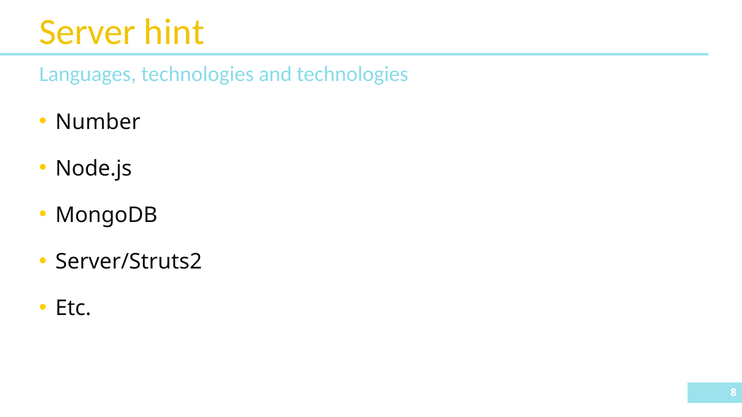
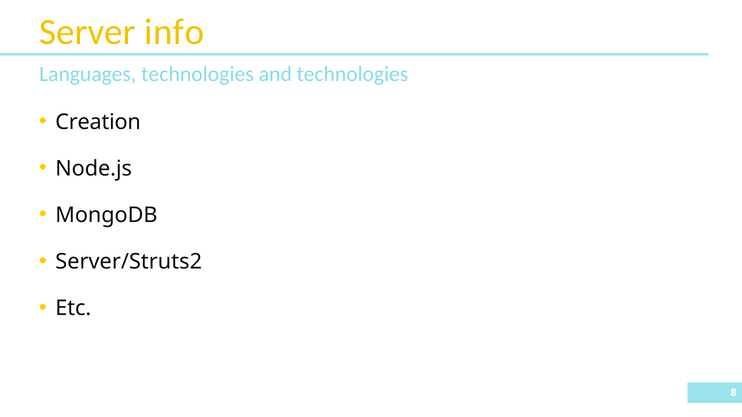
hint: hint -> info
Number: Number -> Creation
